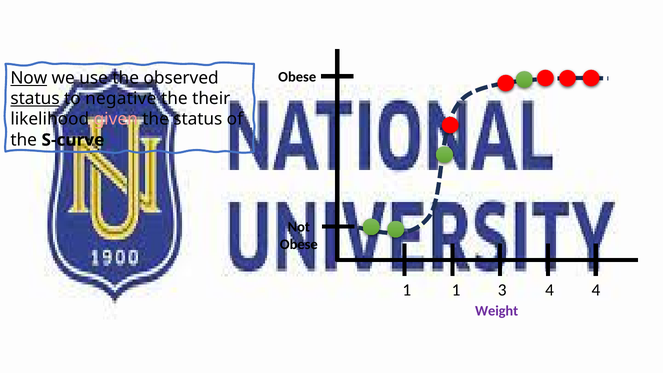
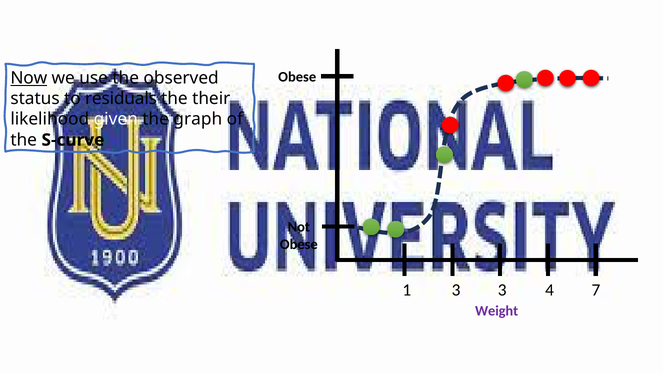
status at (35, 99) underline: present -> none
negative: negative -> residuals
given colour: pink -> white
the status: status -> graph
4 4: 4 -> 7
1 1: 1 -> 3
